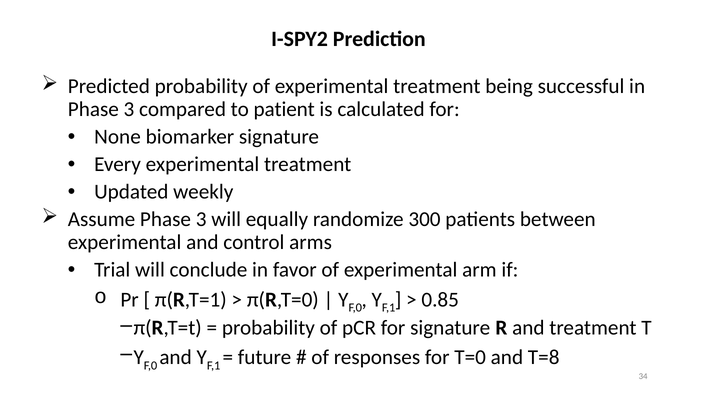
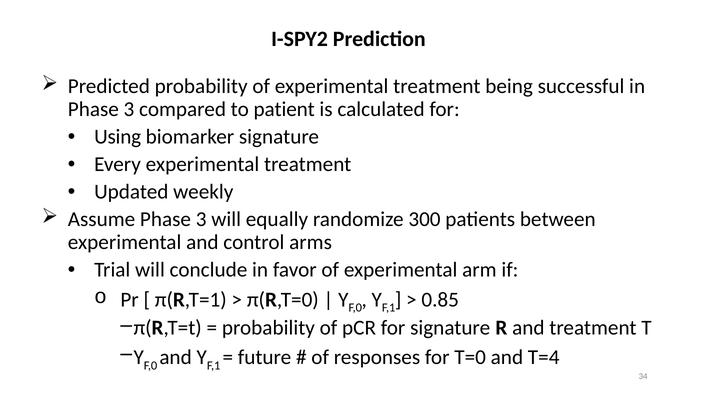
None: None -> Using
T=8: T=8 -> T=4
